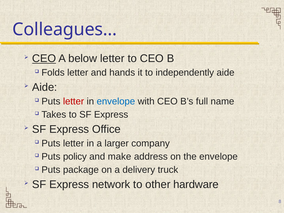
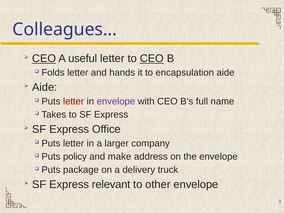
below: below -> useful
CEO at (152, 59) underline: none -> present
independently: independently -> encapsulation
envelope at (116, 101) colour: blue -> purple
network: network -> relevant
other hardware: hardware -> envelope
